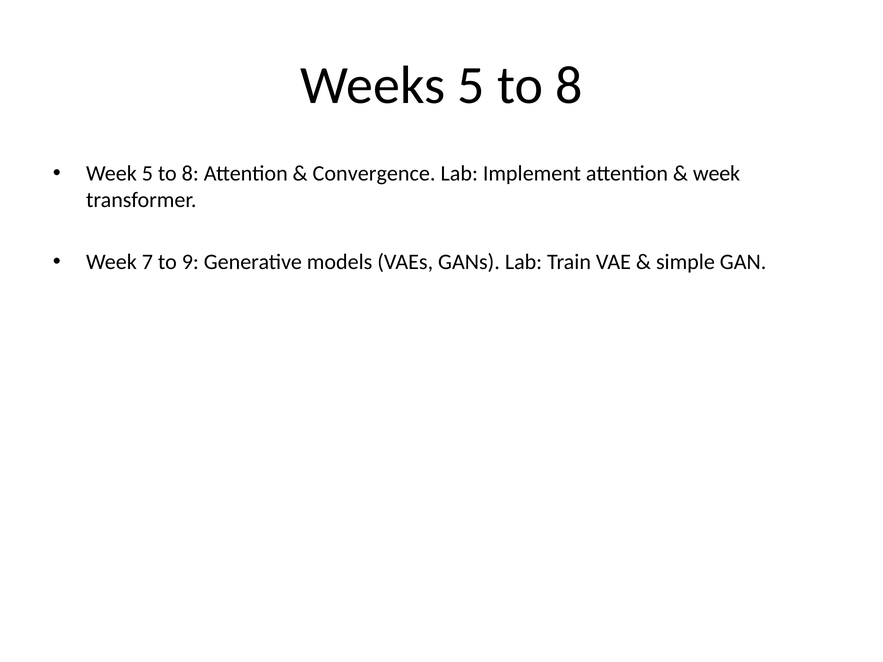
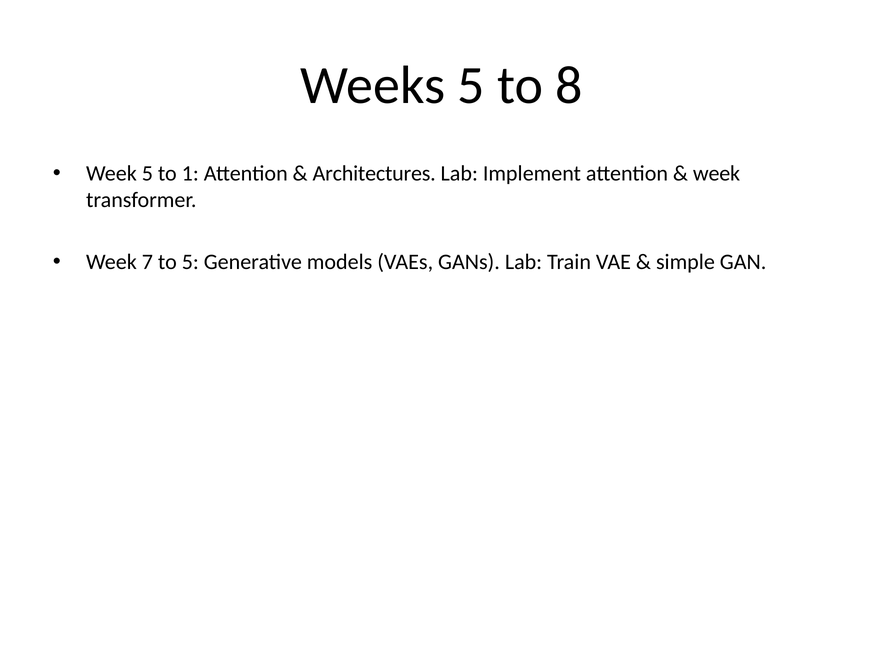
Week 5 to 8: 8 -> 1
Convergence: Convergence -> Architectures
to 9: 9 -> 5
